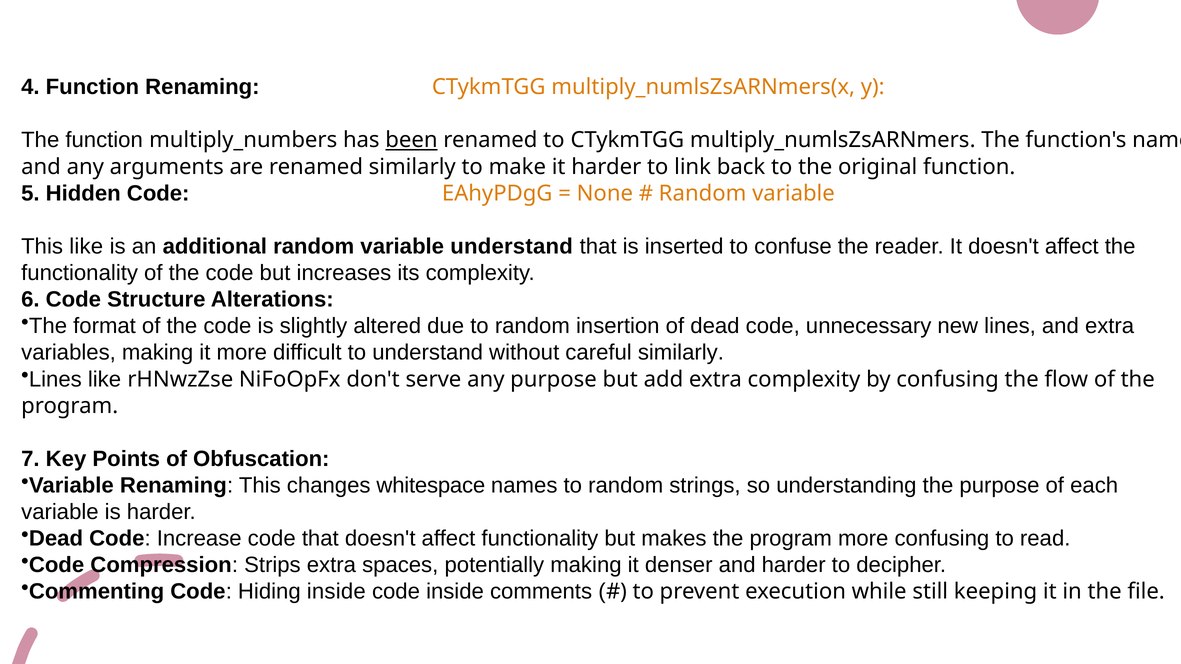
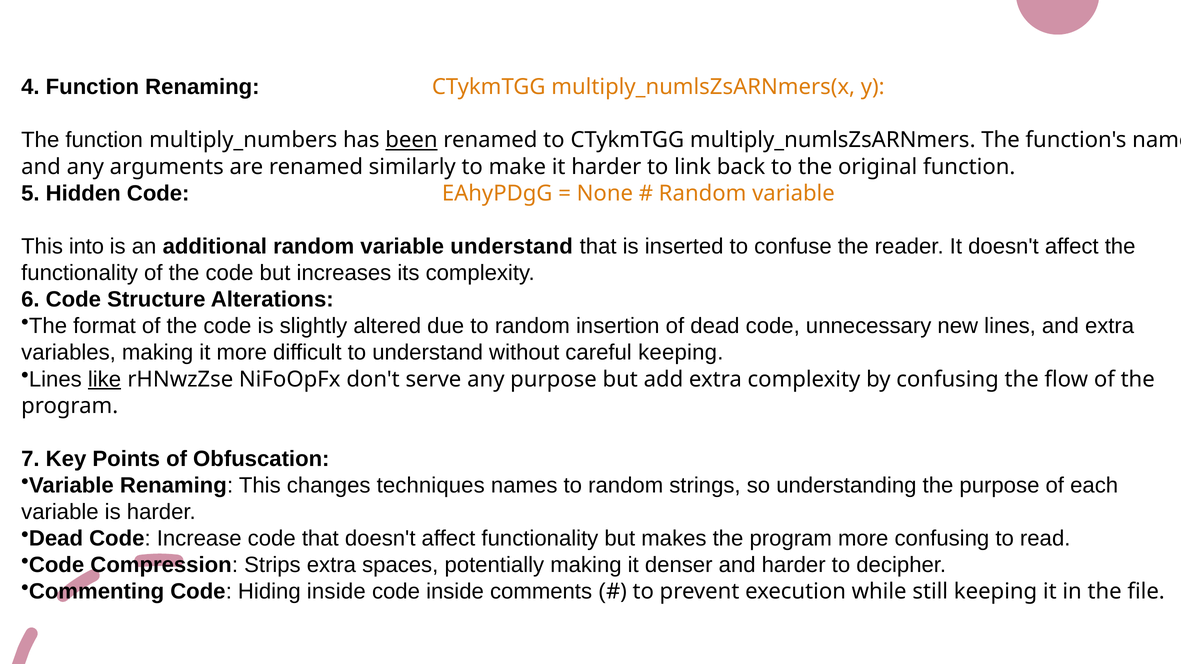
This like: like -> into
careful similarly: similarly -> keeping
like at (105, 379) underline: none -> present
whitespace: whitespace -> techniques
